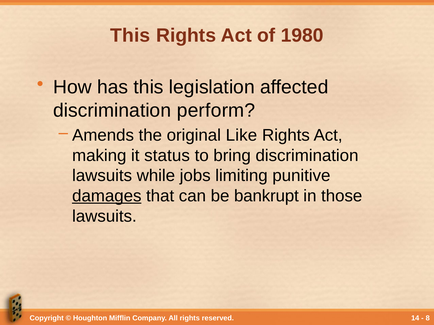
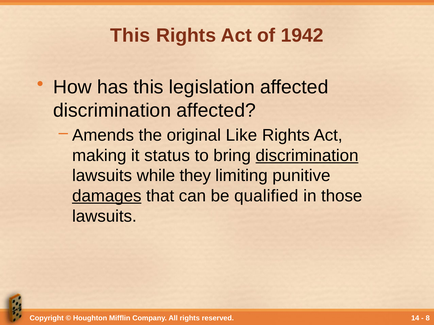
1980: 1980 -> 1942
discrimination perform: perform -> affected
discrimination at (307, 156) underline: none -> present
jobs: jobs -> they
bankrupt: bankrupt -> qualified
